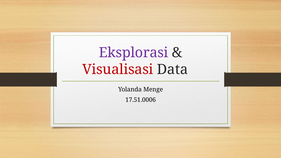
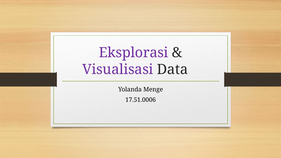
Visualisasi colour: red -> purple
